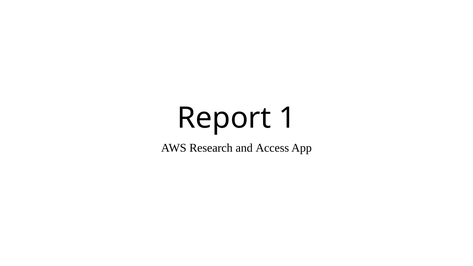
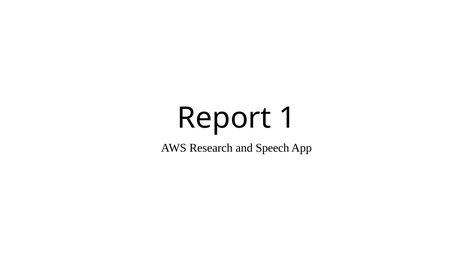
Access: Access -> Speech
